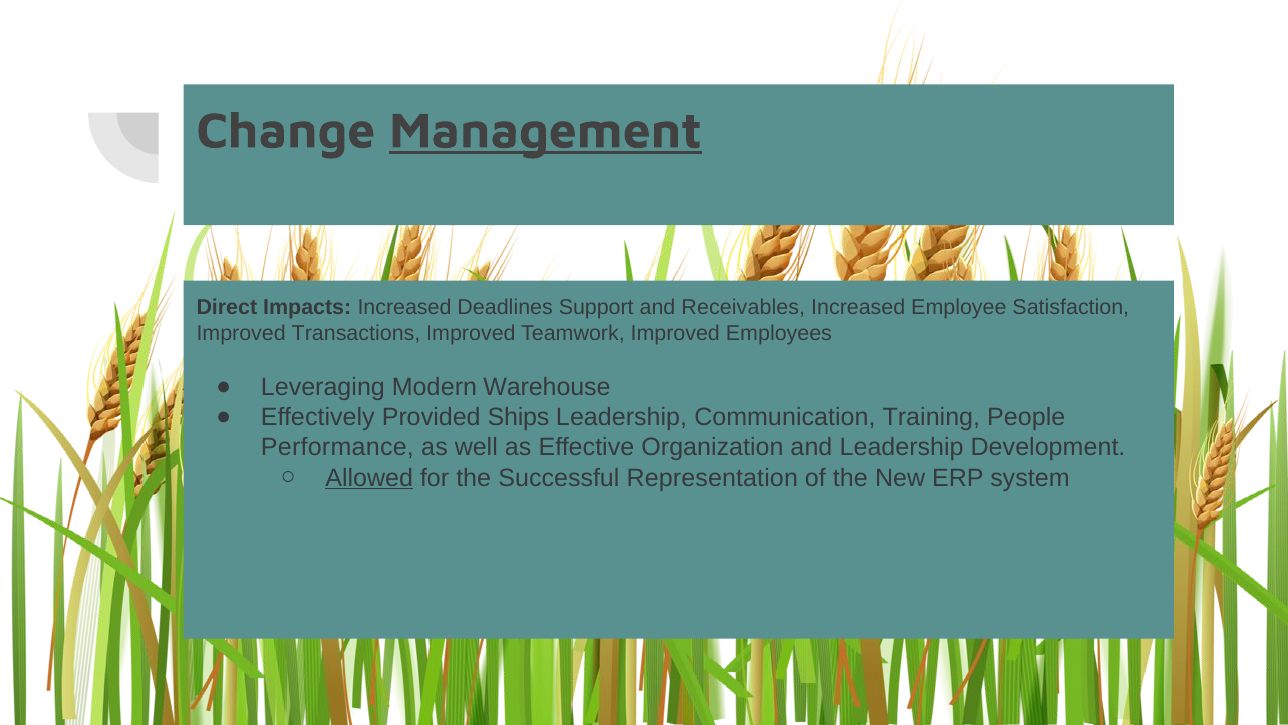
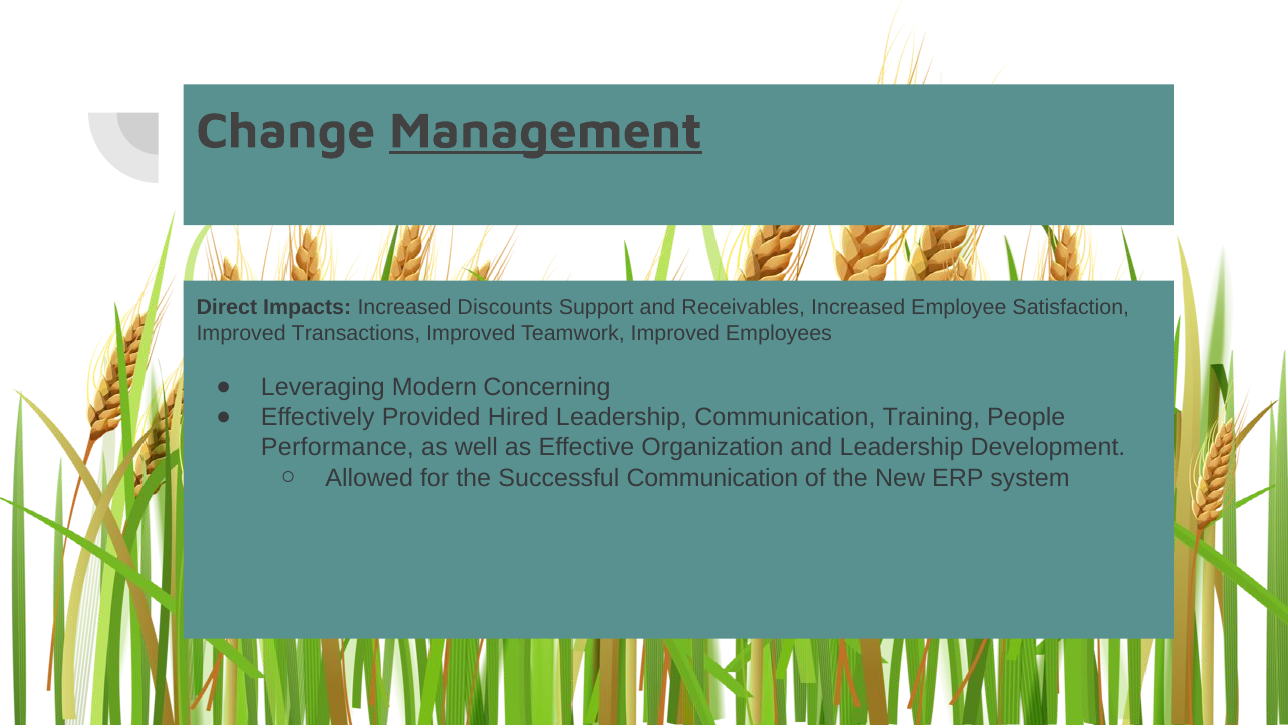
Deadlines: Deadlines -> Discounts
Warehouse: Warehouse -> Concerning
Ships: Ships -> Hired
Allowed underline: present -> none
Successful Representation: Representation -> Communication
